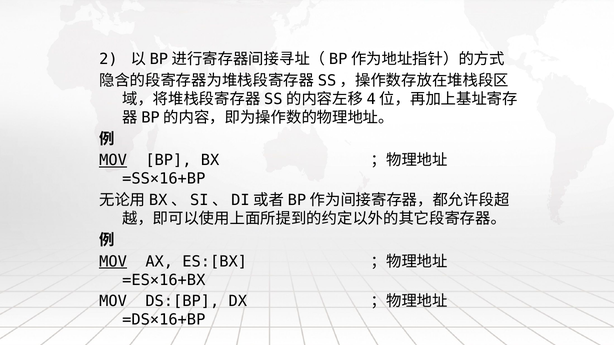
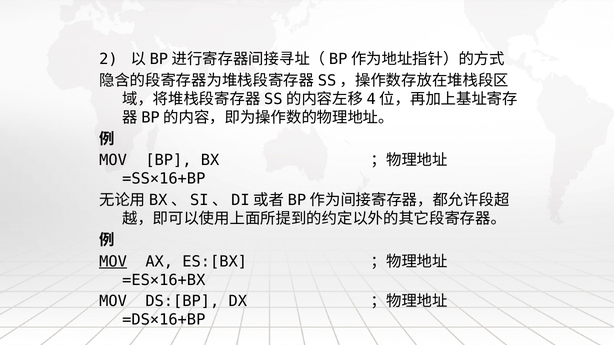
MOV at (113, 161) underline: present -> none
